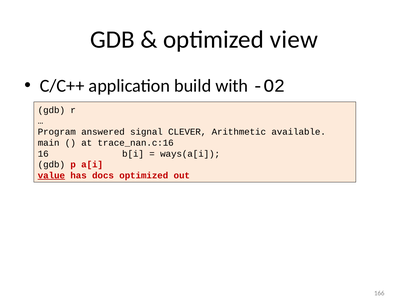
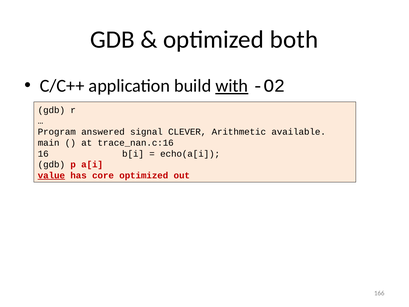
view: view -> both
with underline: none -> present
ways(a[i: ways(a[i -> echo(a[i
docs: docs -> core
